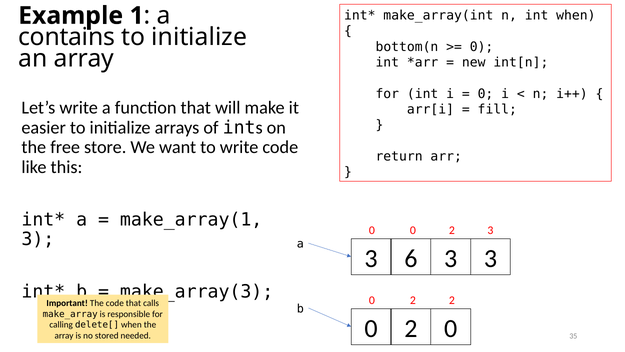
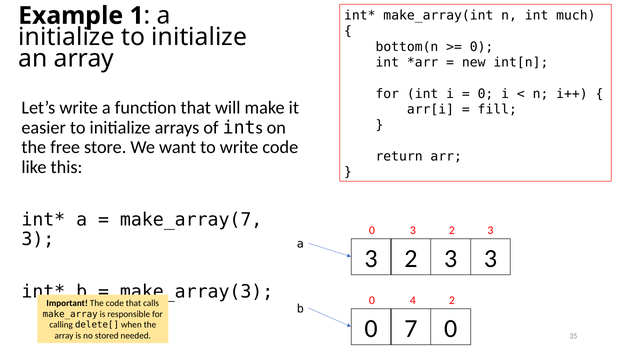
int when: when -> much
contains at (67, 37): contains -> initialize
make_array(1: make_array(1 -> make_array(7
0 at (413, 230): 0 -> 3
6 at (411, 258): 6 -> 2
2 at (413, 300): 2 -> 4
2 at (411, 328): 2 -> 7
